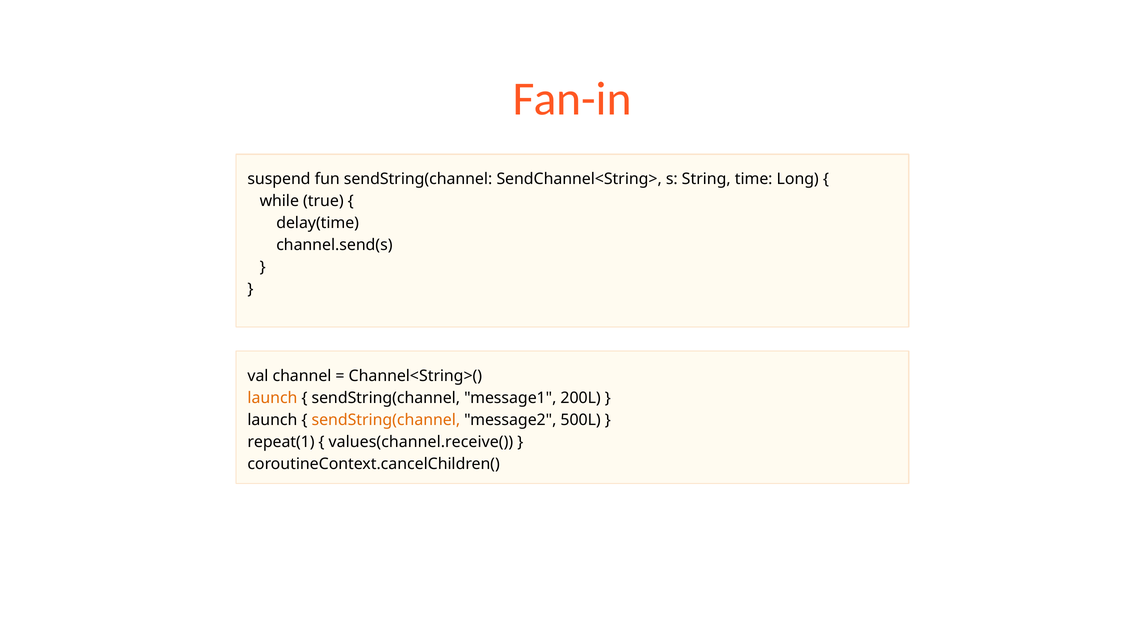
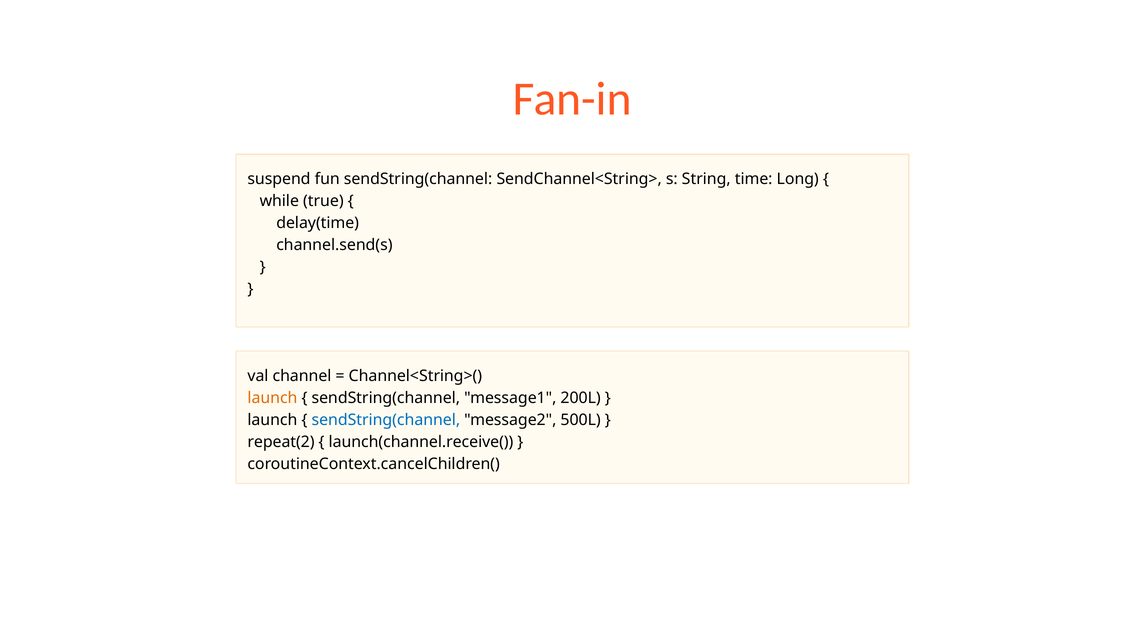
sendString(channel at (386, 420) colour: orange -> blue
repeat(1: repeat(1 -> repeat(2
values(channel.receive(: values(channel.receive( -> launch(channel.receive(
